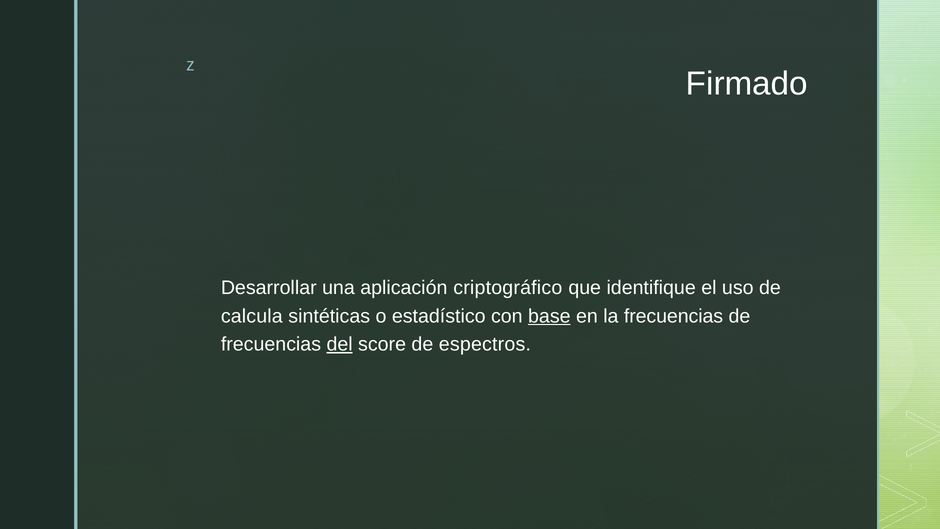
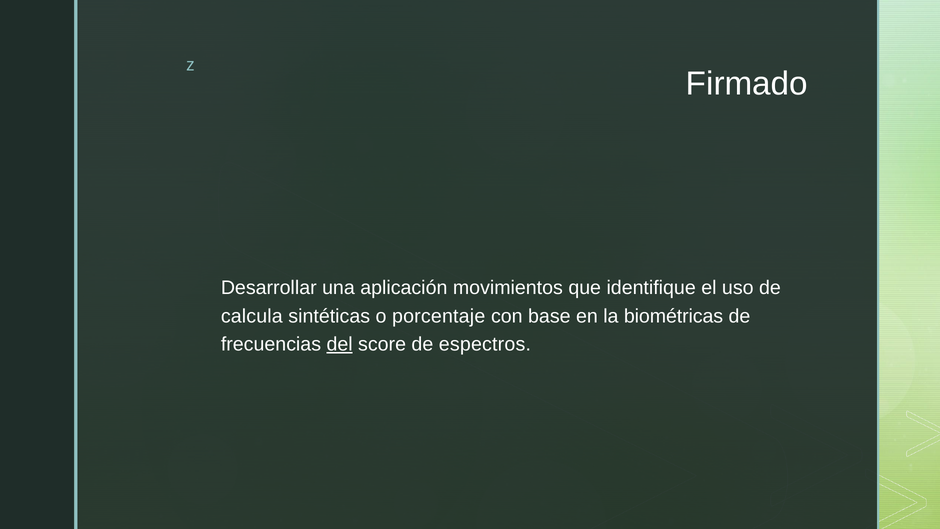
criptográfico: criptográfico -> movimientos
estadístico: estadístico -> porcentaje
base underline: present -> none
la frecuencias: frecuencias -> biométricas
